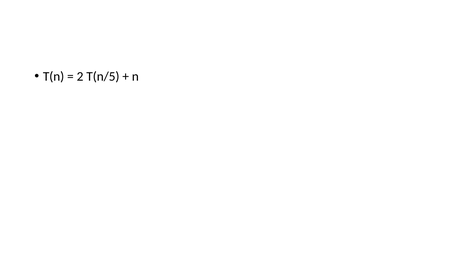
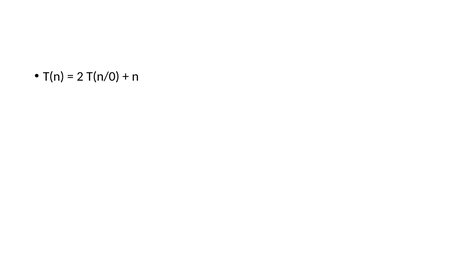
T(n/5: T(n/5 -> T(n/0
